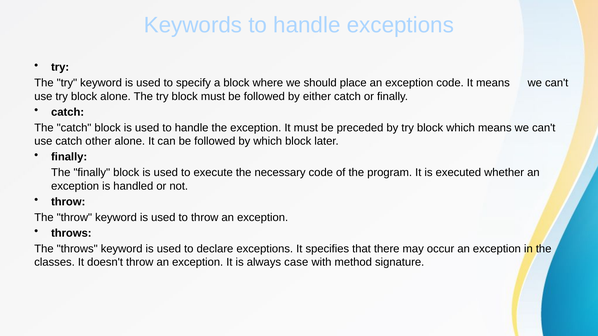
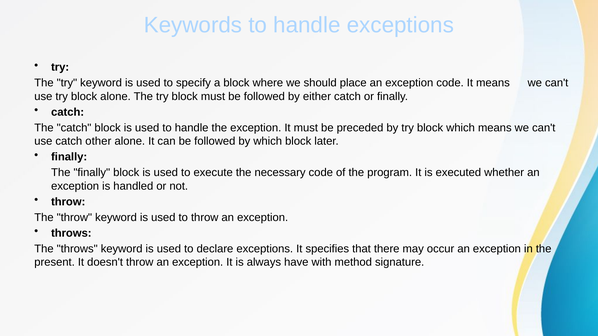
classes: classes -> present
case: case -> have
